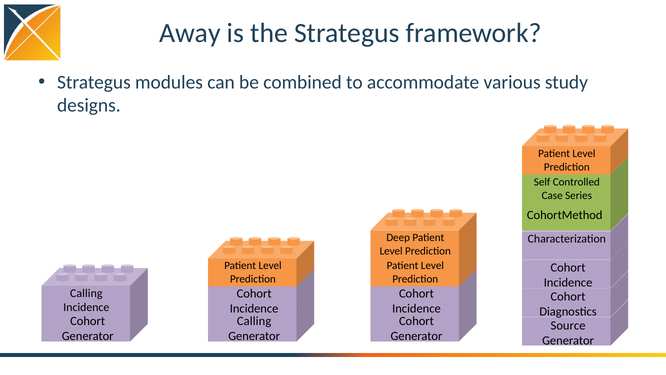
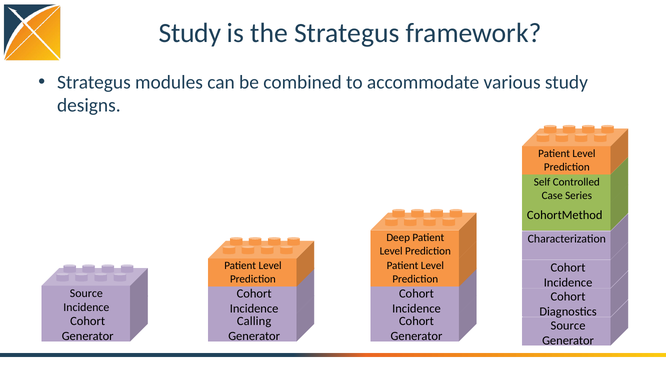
Away at (190, 33): Away -> Study
Calling at (86, 293): Calling -> Source
